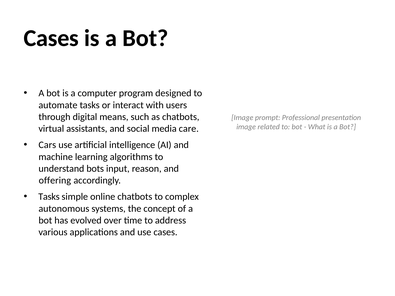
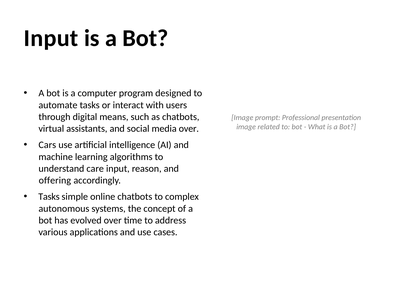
Cases at (51, 38): Cases -> Input
media care: care -> over
bots: bots -> care
